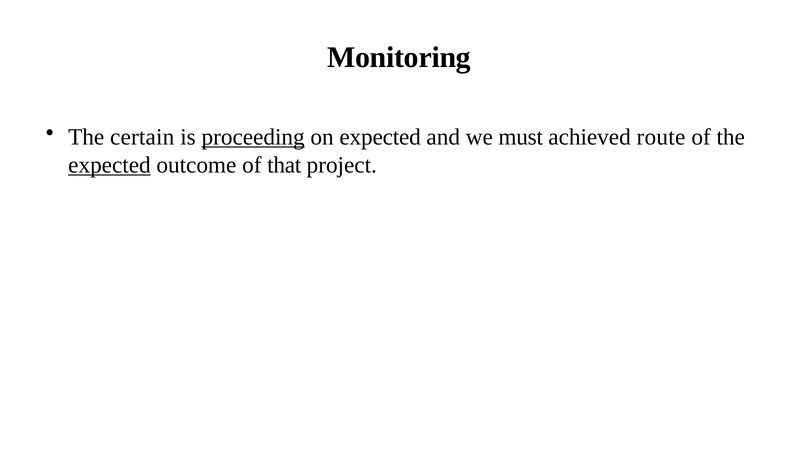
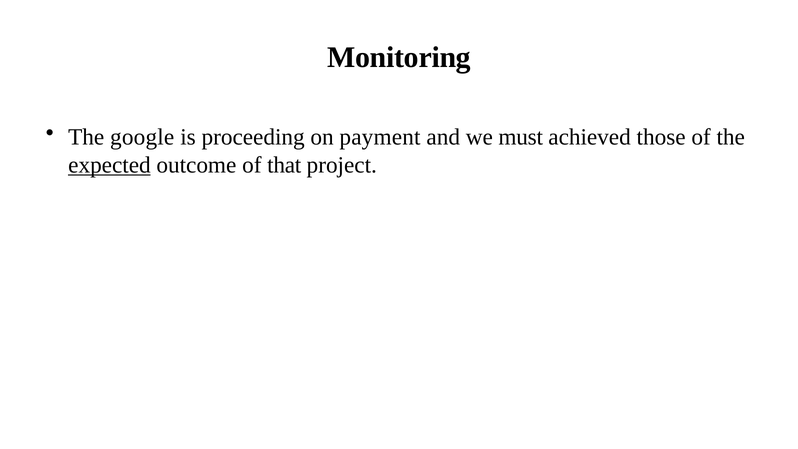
certain: certain -> google
proceeding underline: present -> none
on expected: expected -> payment
route: route -> those
